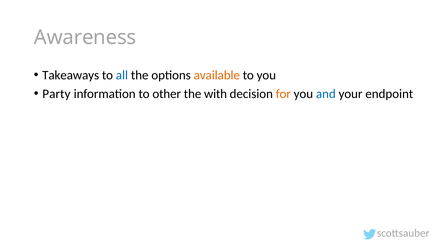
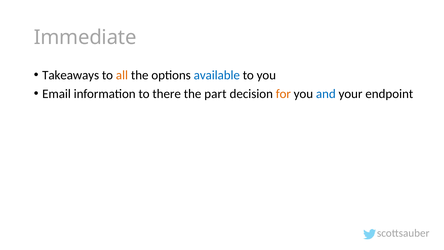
Awareness: Awareness -> Immediate
all colour: blue -> orange
available colour: orange -> blue
Party: Party -> Email
other: other -> there
with: with -> part
